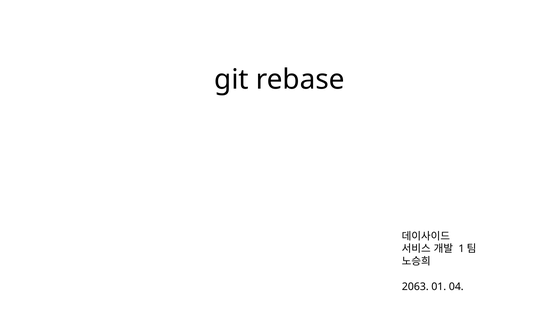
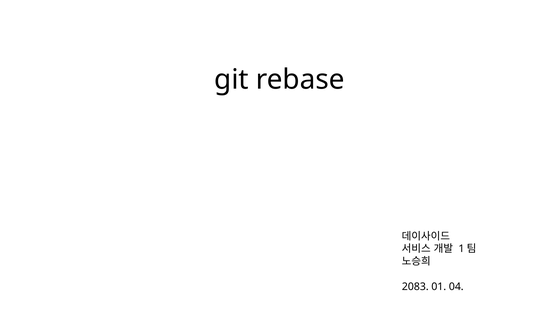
2063: 2063 -> 2083
